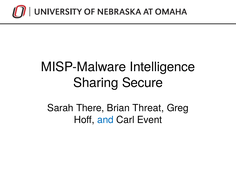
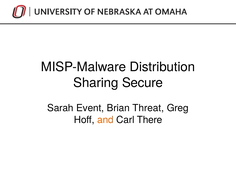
Intelligence: Intelligence -> Distribution
There: There -> Event
and colour: blue -> orange
Event: Event -> There
